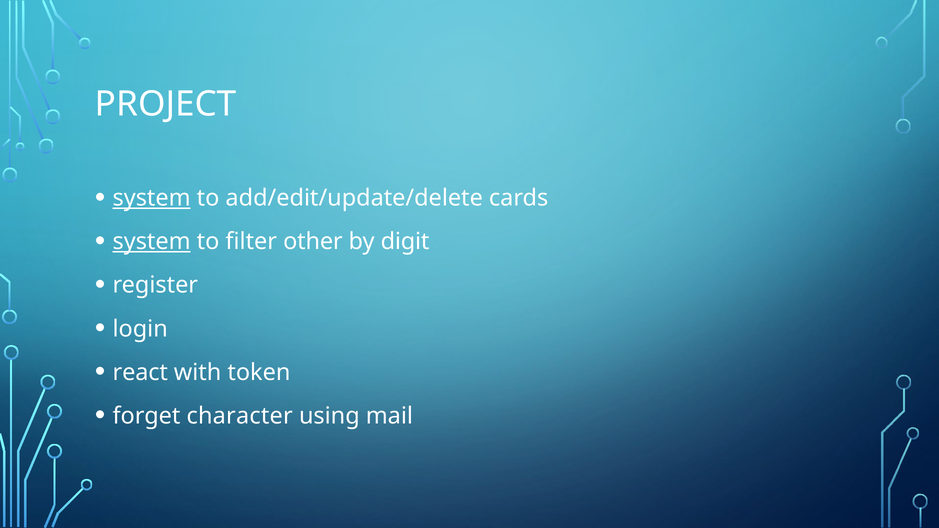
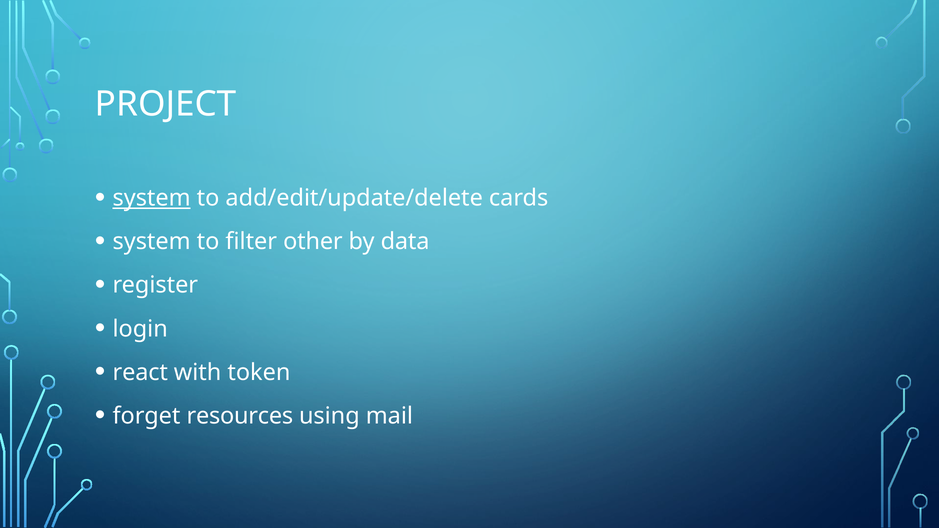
system at (152, 242) underline: present -> none
digit: digit -> data
character: character -> resources
